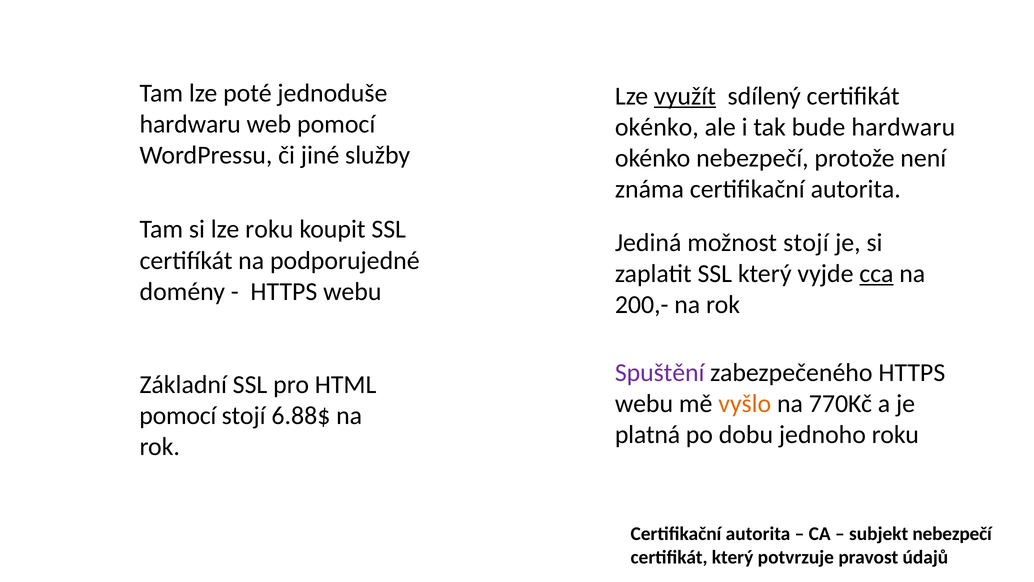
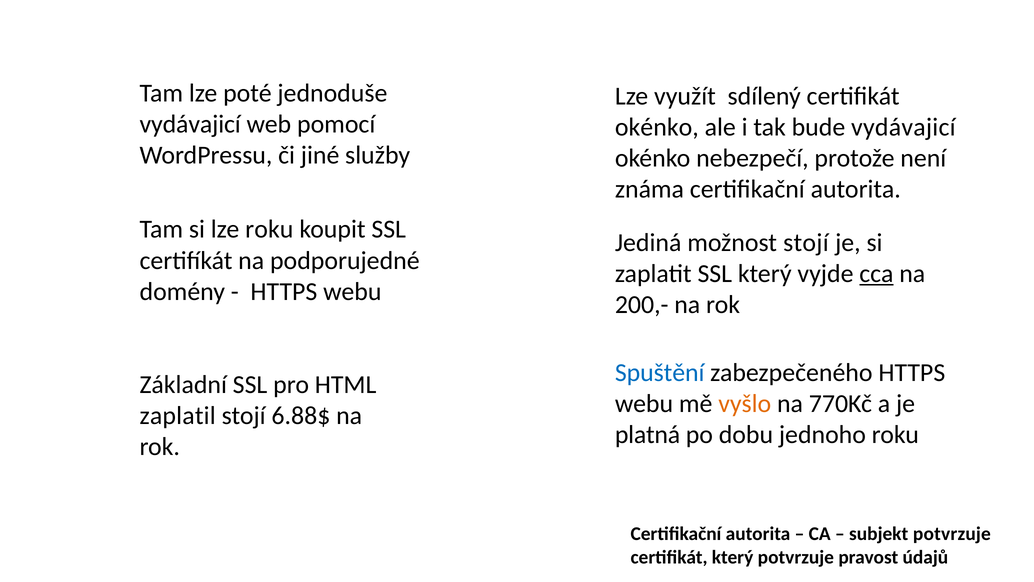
využít underline: present -> none
hardwaru at (190, 124): hardwaru -> vydávajicí
bude hardwaru: hardwaru -> vydávajicí
Spuštění colour: purple -> blue
pomocí at (178, 415): pomocí -> zaplatil
subjekt nebezpečí: nebezpečí -> potvrzuje
